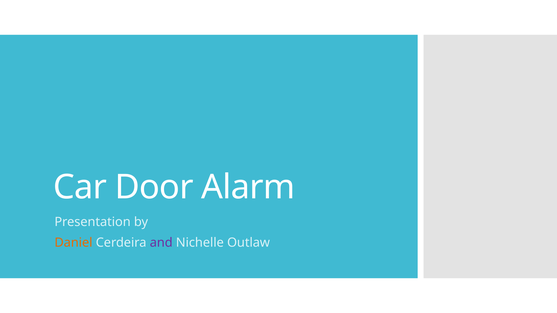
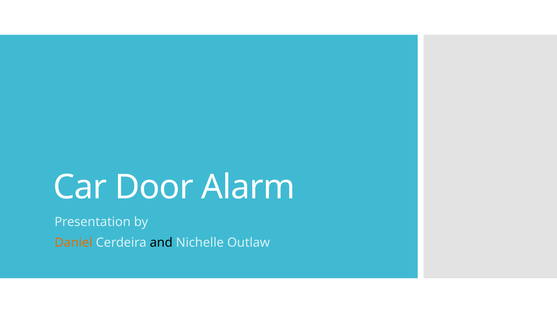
and colour: purple -> black
